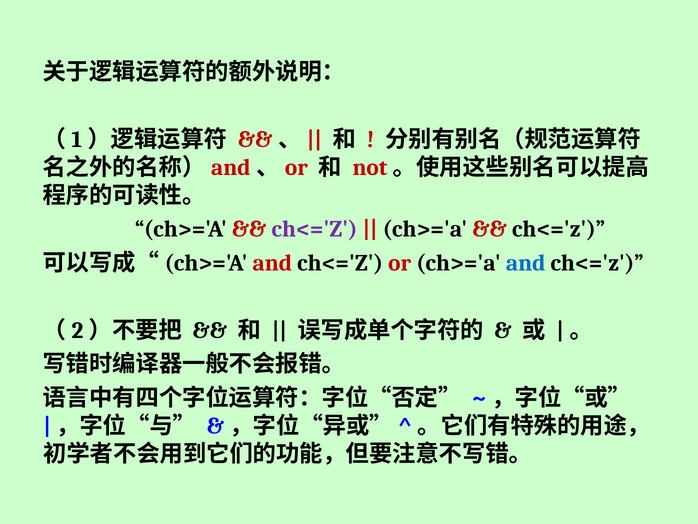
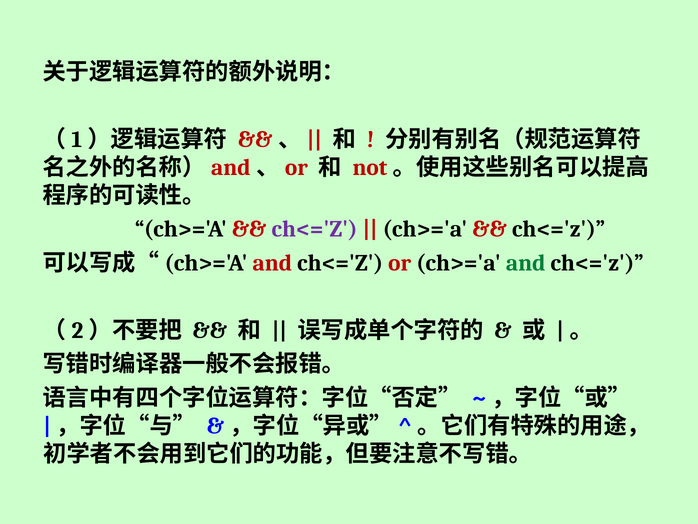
and at (526, 263) colour: blue -> green
